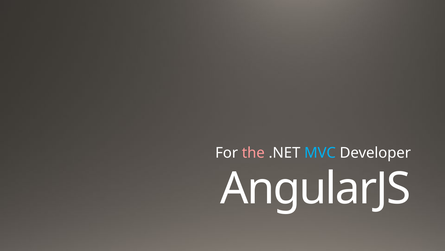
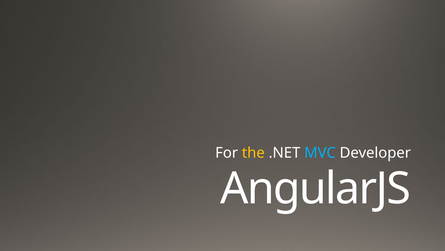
the colour: pink -> yellow
